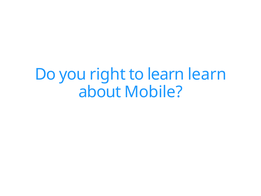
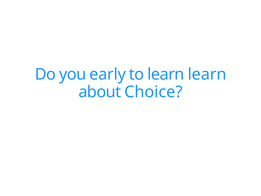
right: right -> early
Mobile: Mobile -> Choice
